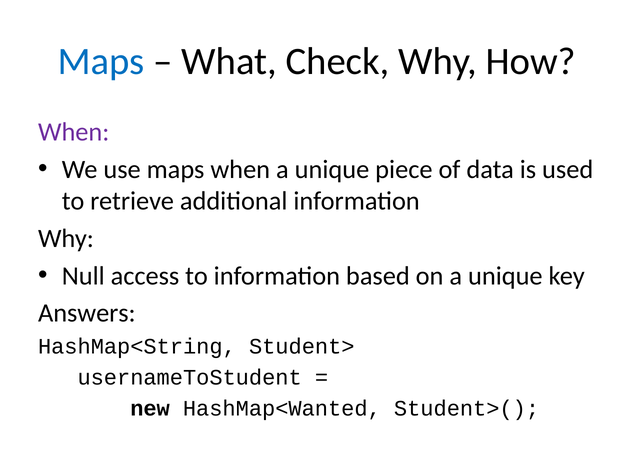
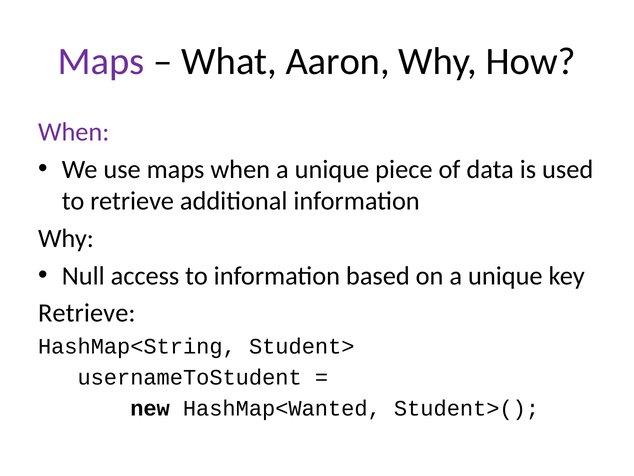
Maps at (101, 61) colour: blue -> purple
Check: Check -> Aaron
Answers at (87, 313): Answers -> Retrieve
